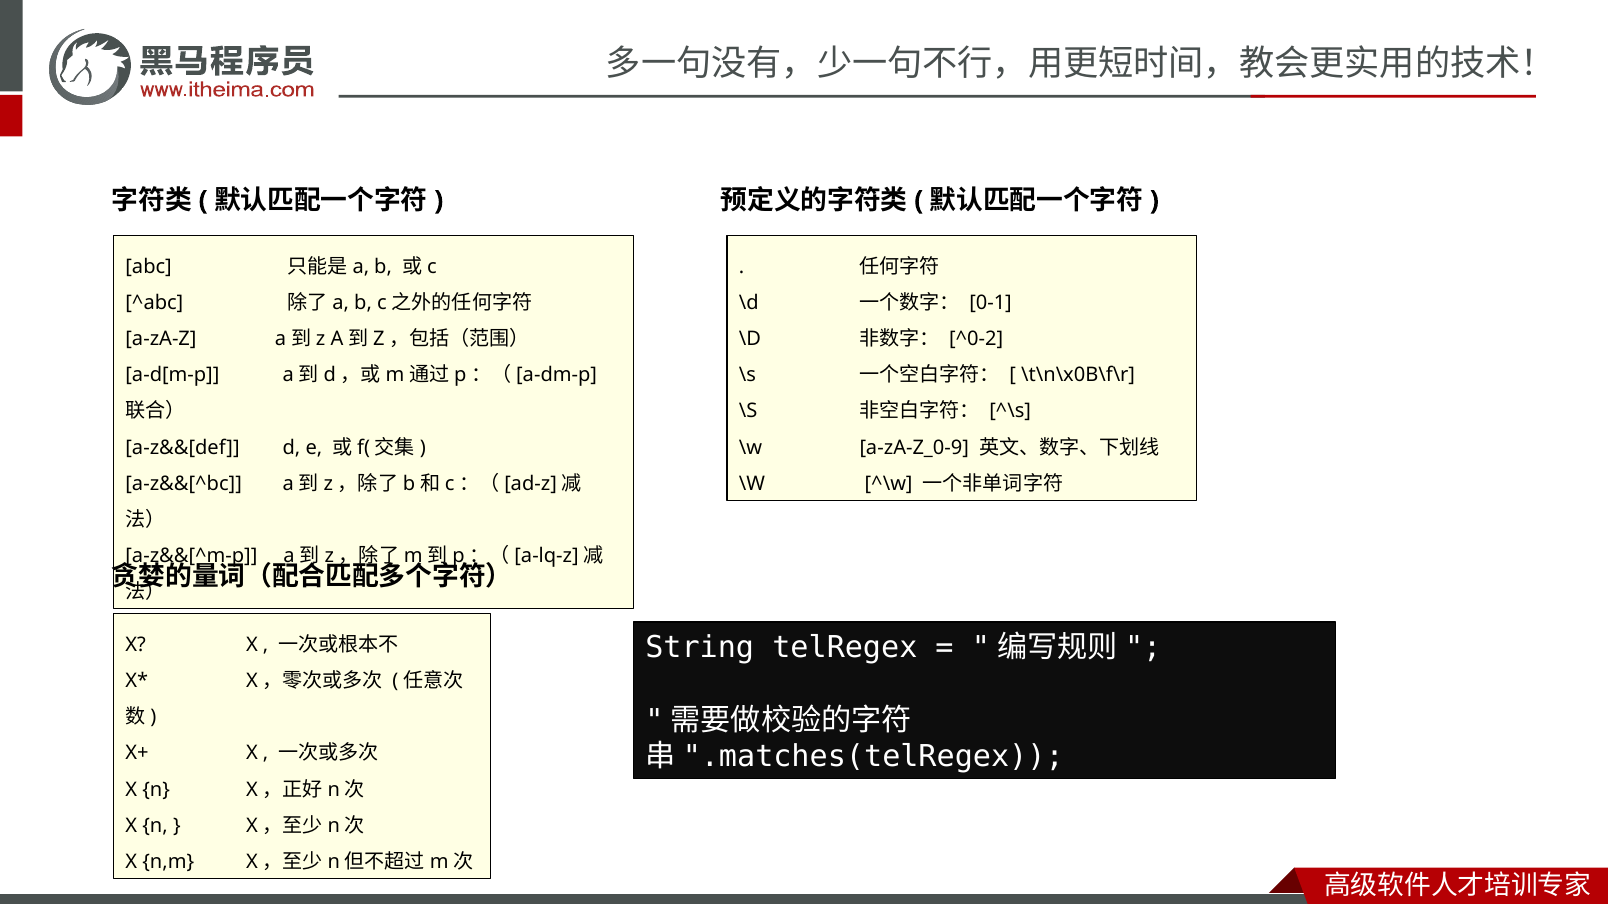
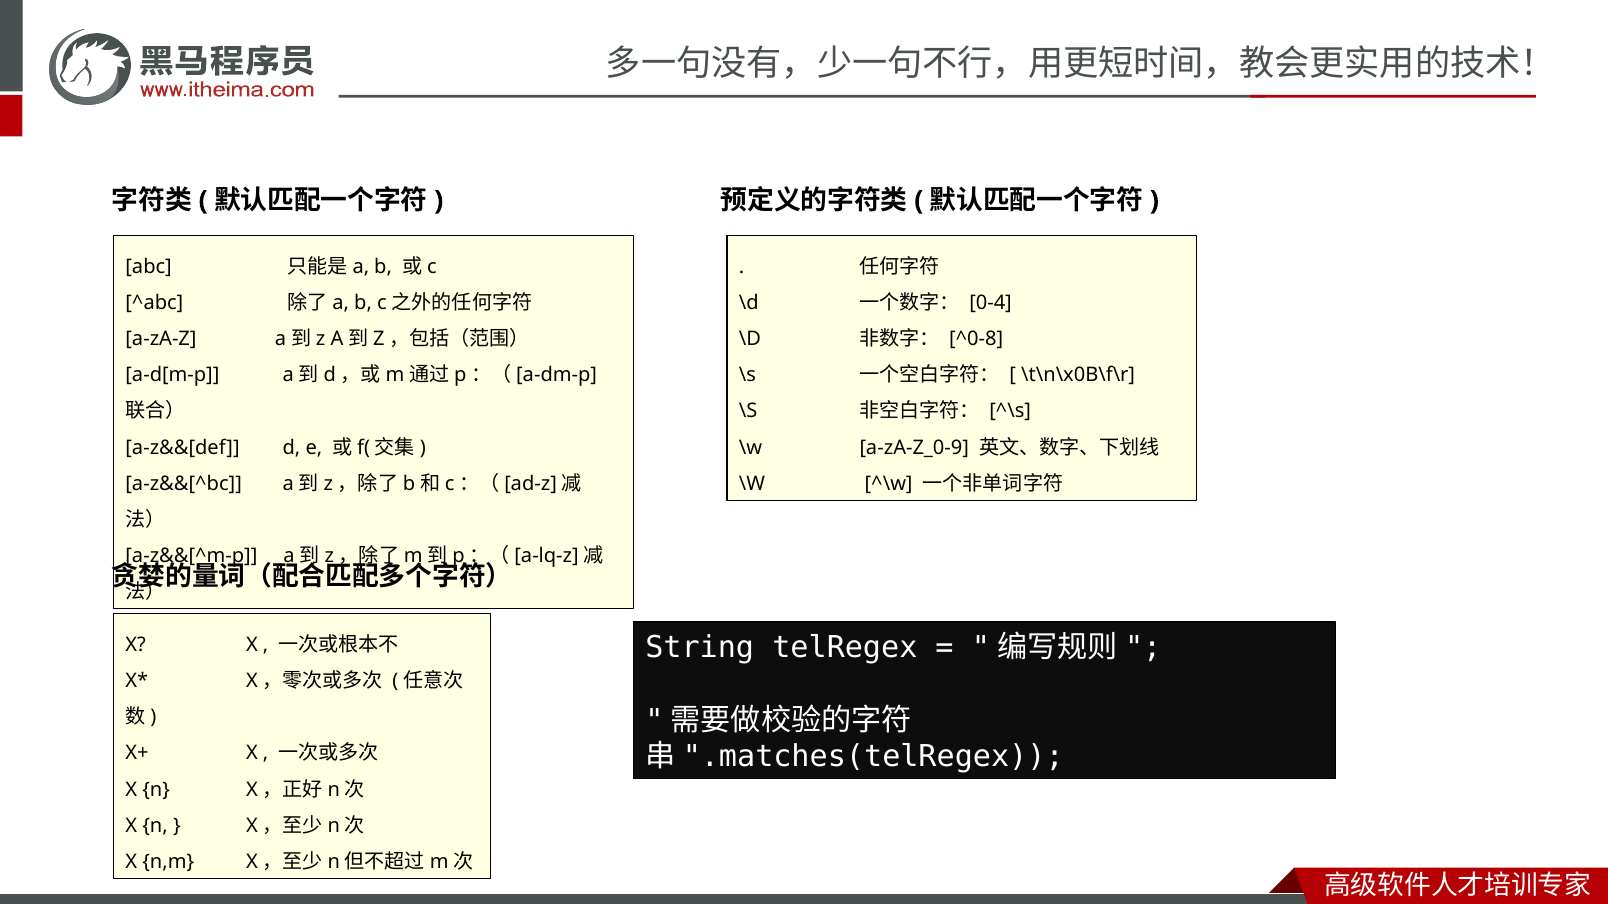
0-1: 0-1 -> 0-4
^0-2: ^0-2 -> ^0-8
